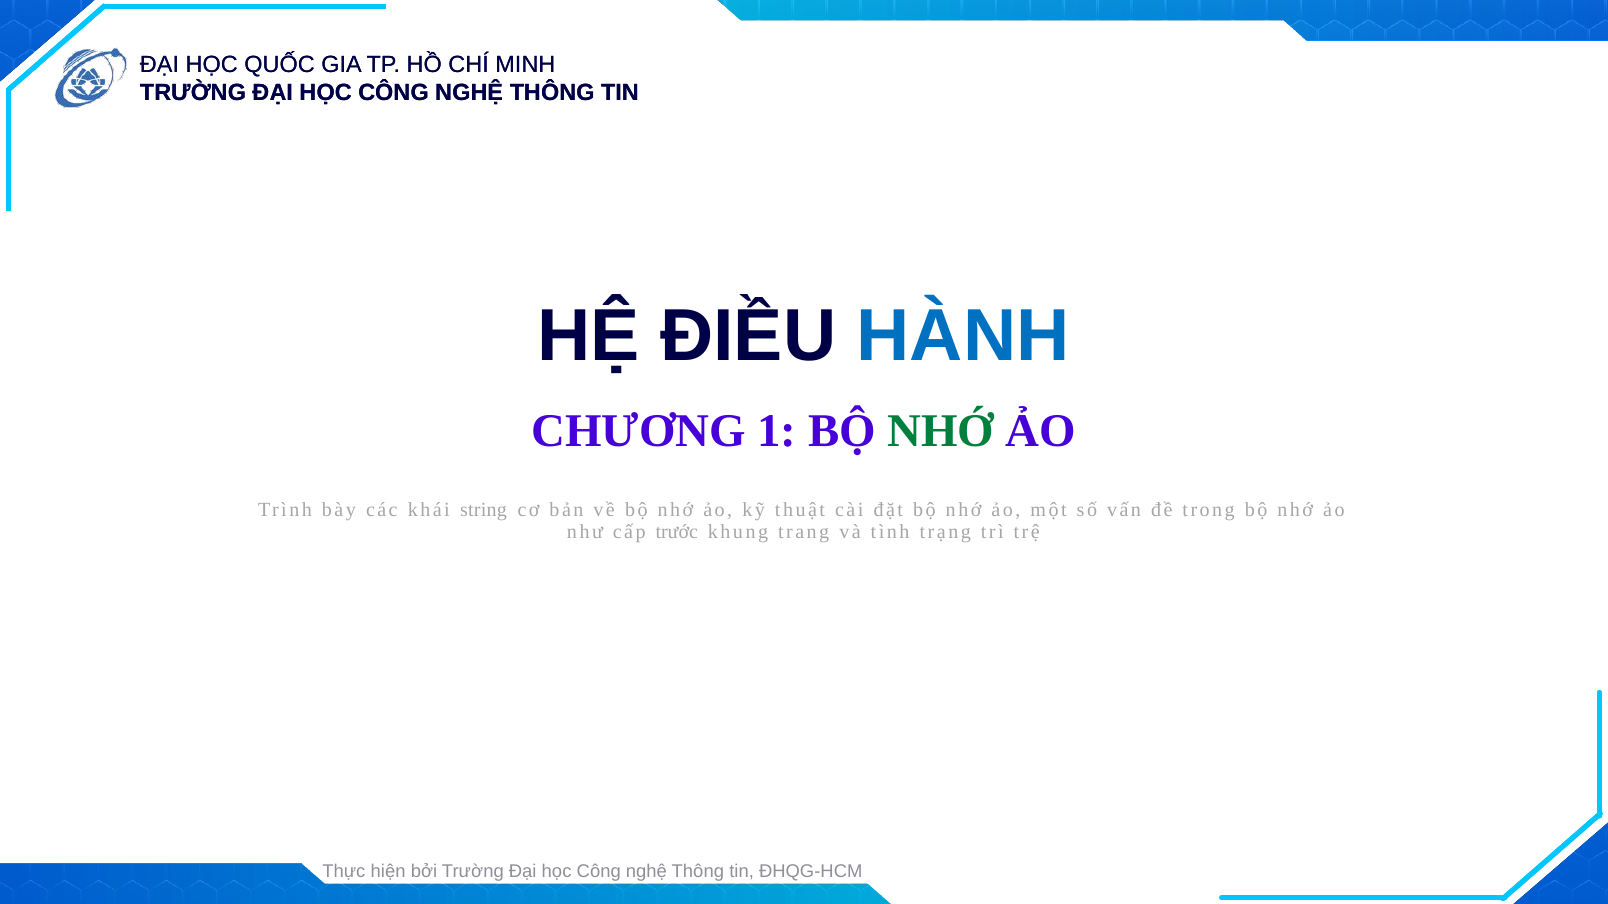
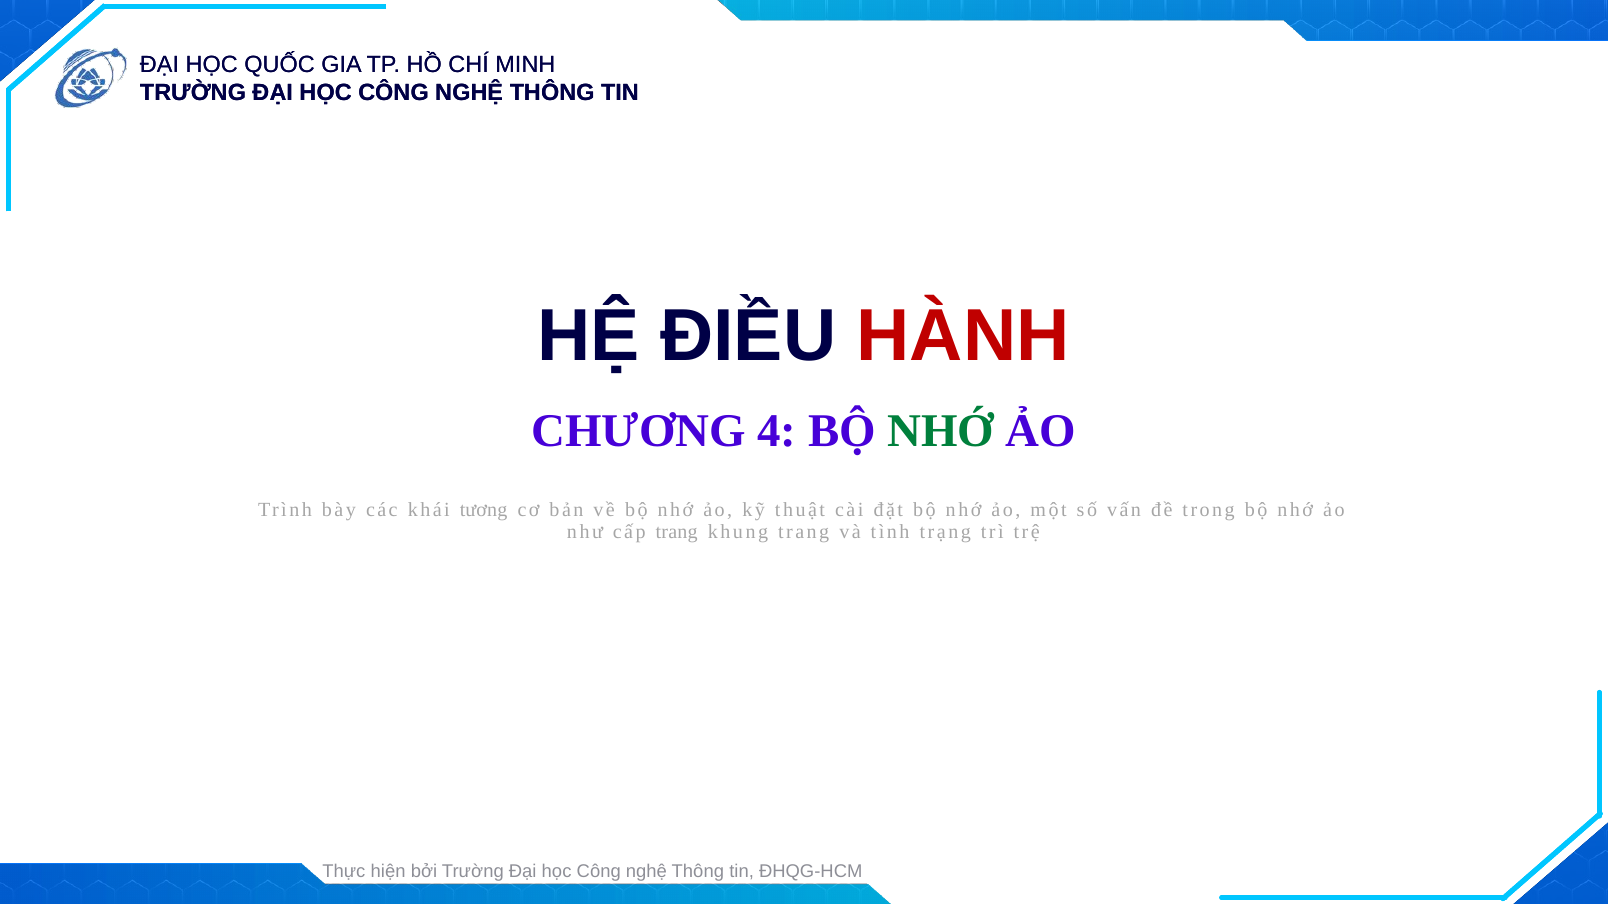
HÀNH colour: blue -> red
CHƯƠNG 1: 1 -> 4
string: string -> tương
cấp trước: trước -> trang
